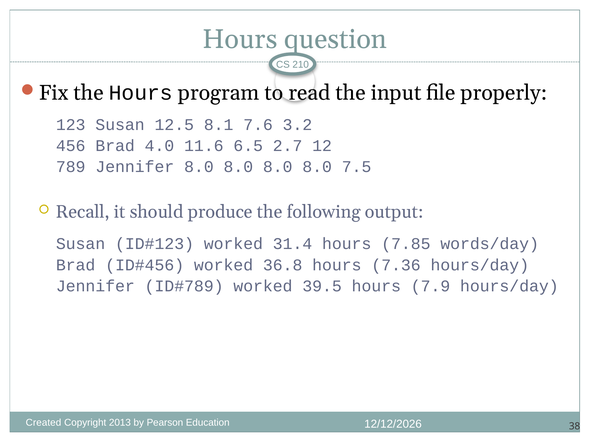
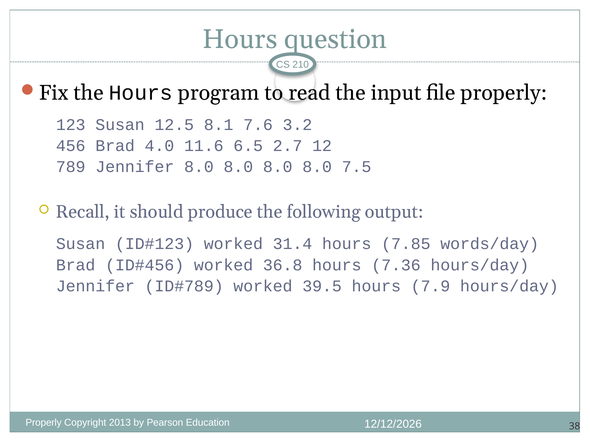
Created at (43, 423): Created -> Properly
